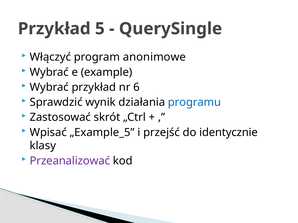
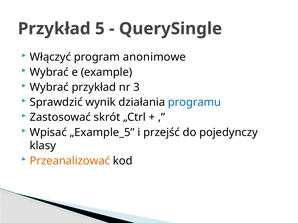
6: 6 -> 3
identycznie: identycznie -> pojedynczy
Przeanalizować colour: purple -> orange
